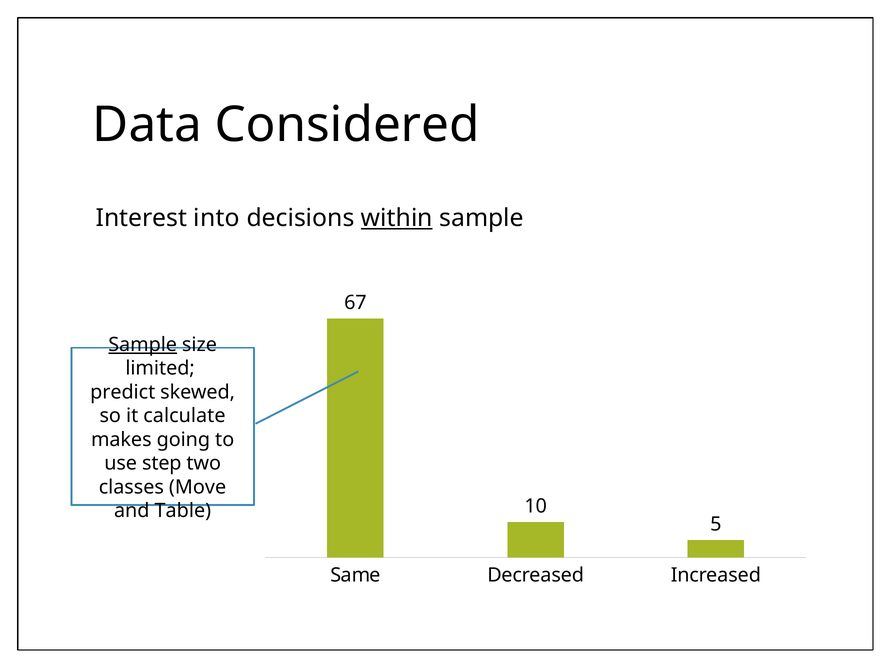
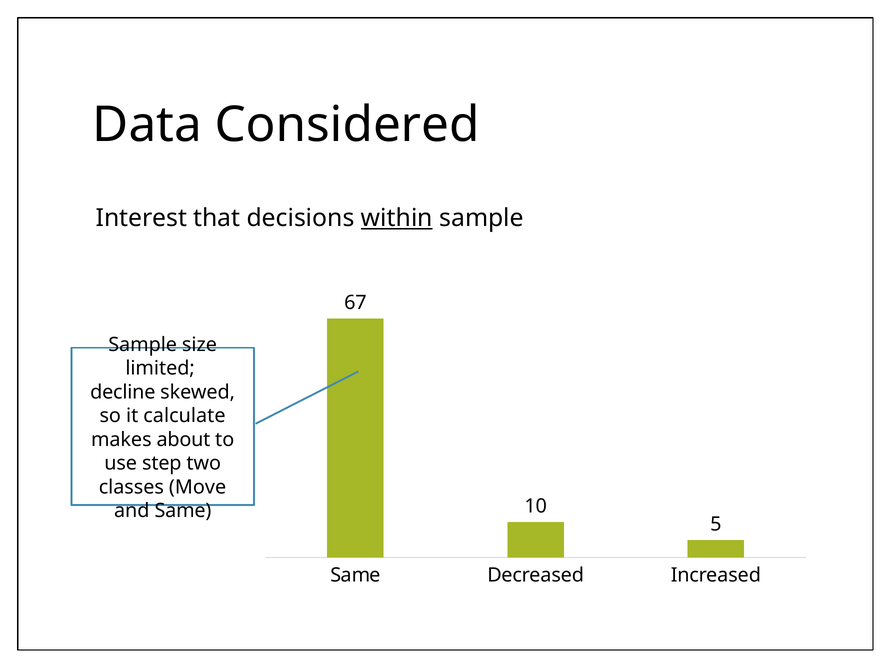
into: into -> that
Sample at (143, 345) underline: present -> none
predict: predict -> decline
going: going -> about
and Table: Table -> Same
